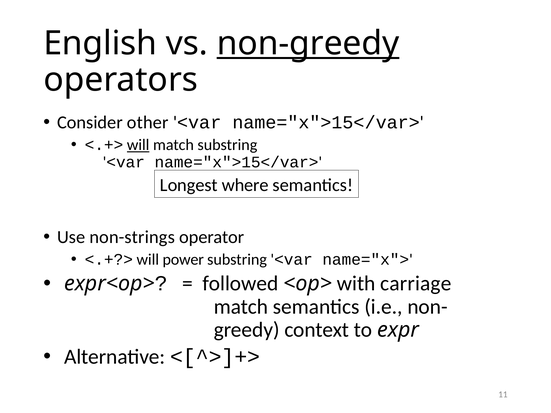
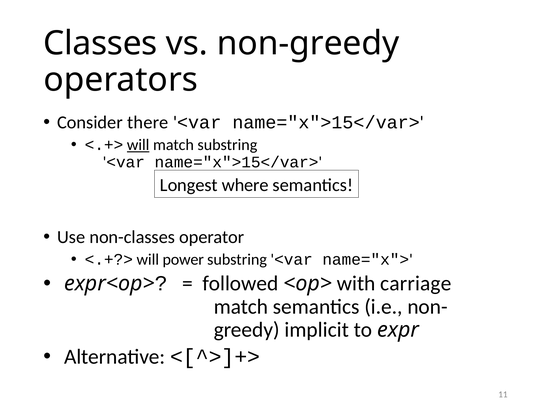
English: English -> Classes
non-greedy underline: present -> none
other: other -> there
non-strings: non-strings -> non-classes
context: context -> implicit
